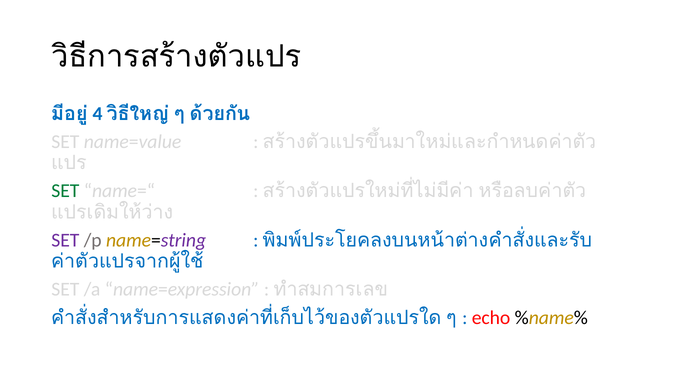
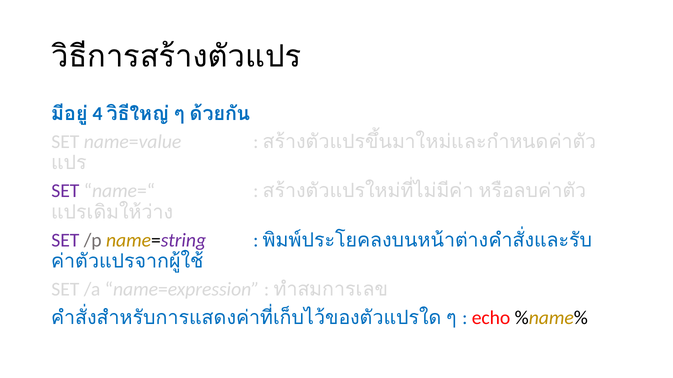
SET at (65, 191) colour: green -> purple
